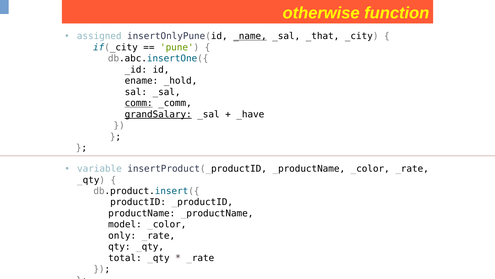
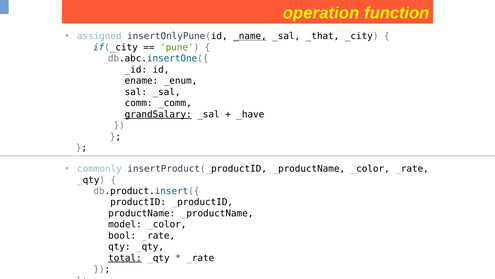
otherwise: otherwise -> operation
_hold: _hold -> _enum
comm underline: present -> none
variable: variable -> commonly
only: only -> bool
total underline: none -> present
